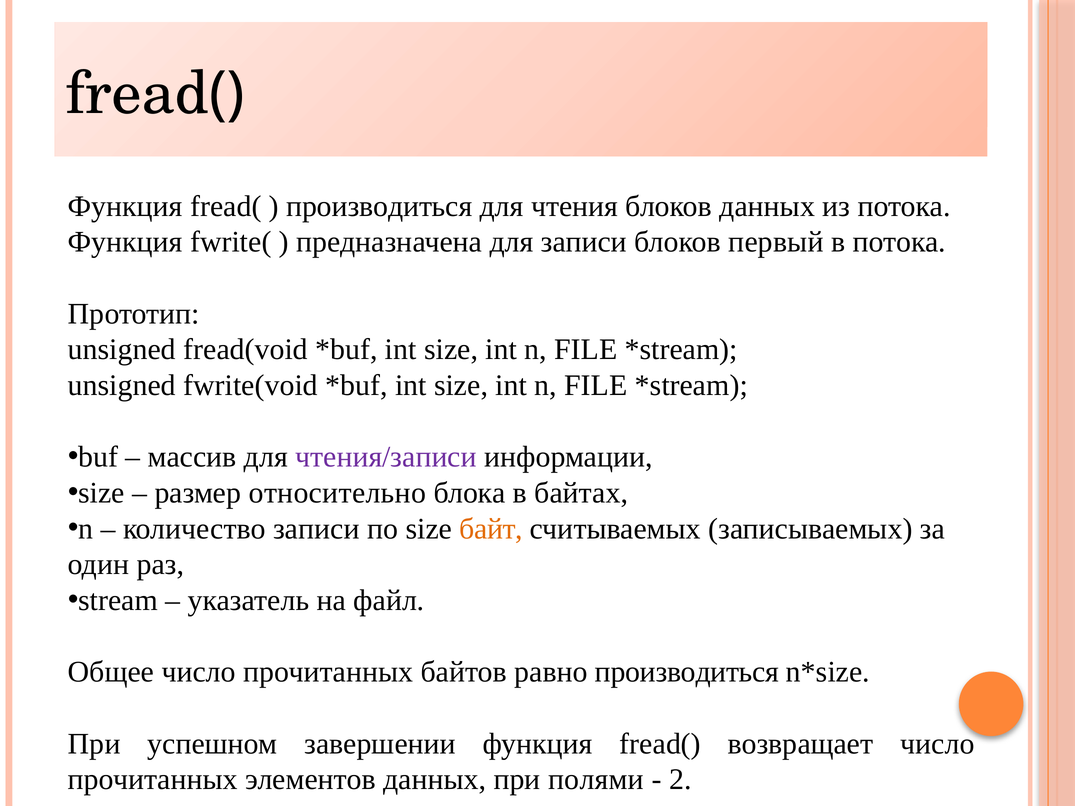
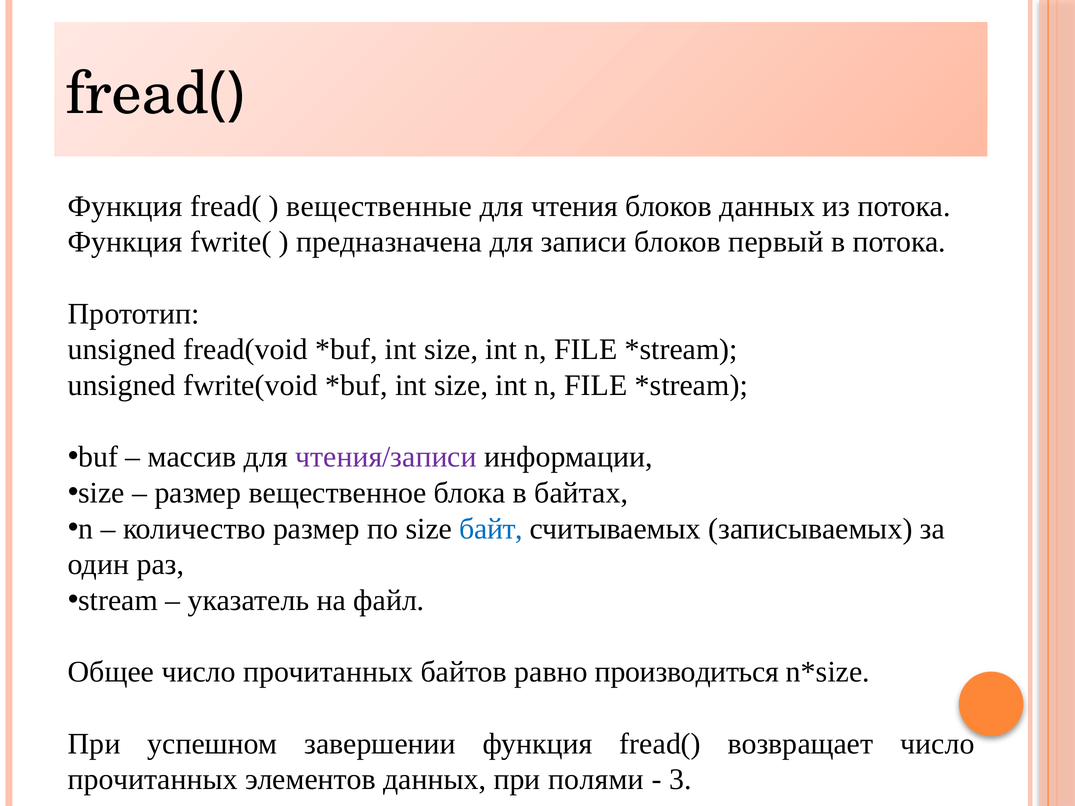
производиться at (379, 206): производиться -> вещественные
относительно: относительно -> вещественное
количество записи: записи -> размер
байт colour: orange -> blue
2: 2 -> 3
